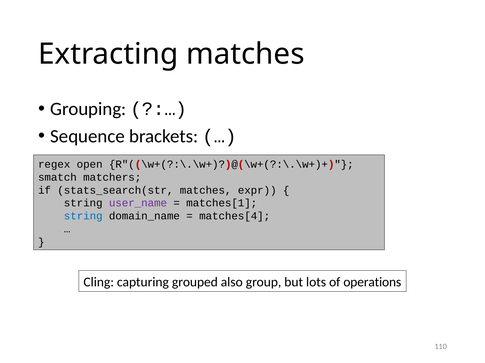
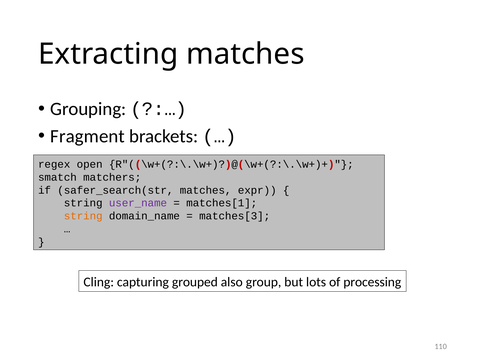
Sequence: Sequence -> Fragment
stats_search(str: stats_search(str -> safer_search(str
string at (83, 216) colour: blue -> orange
matches[4: matches[4 -> matches[3
operations: operations -> processing
